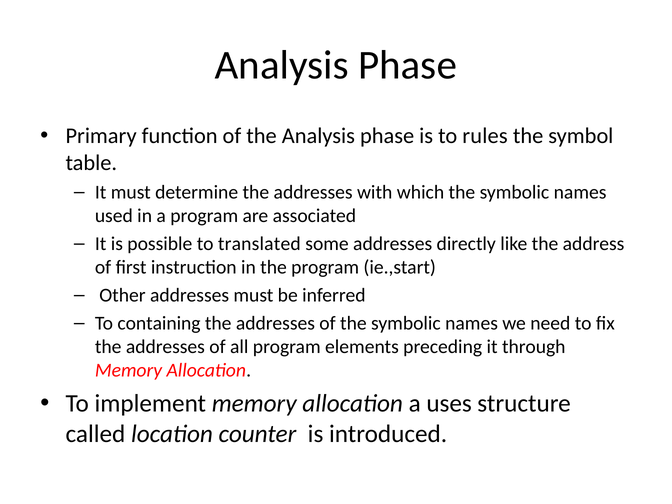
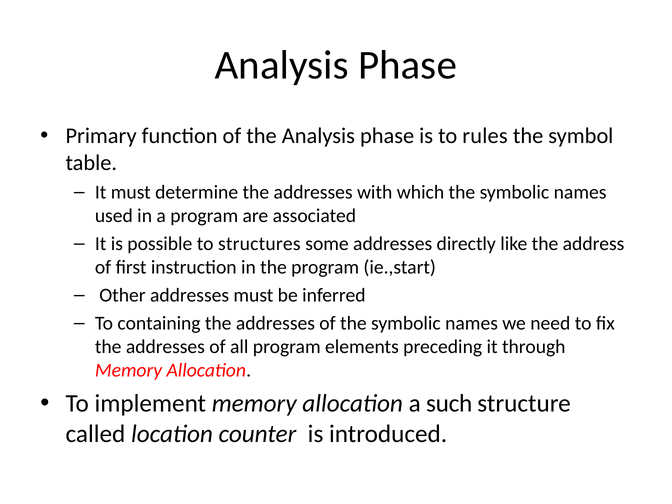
translated: translated -> structures
uses: uses -> such
